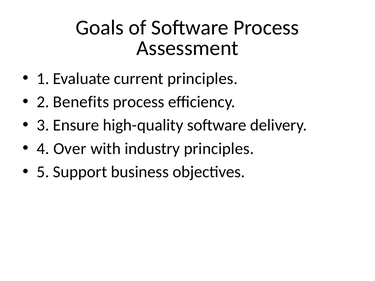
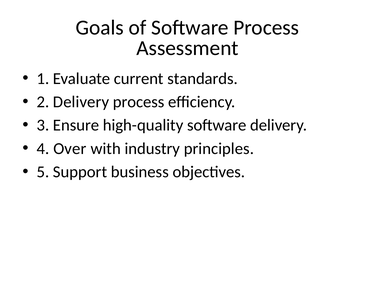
current principles: principles -> standards
2 Benefits: Benefits -> Delivery
